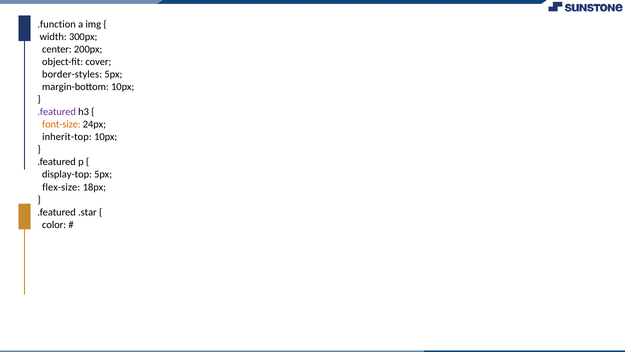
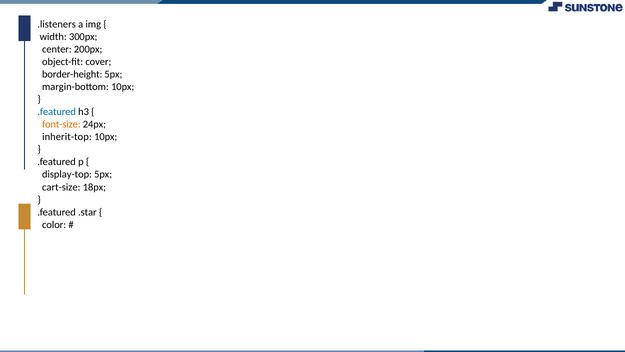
.function: .function -> .listeners
border-styles: border-styles -> border-height
.featured at (57, 112) colour: purple -> blue
flex-size: flex-size -> cart-size
